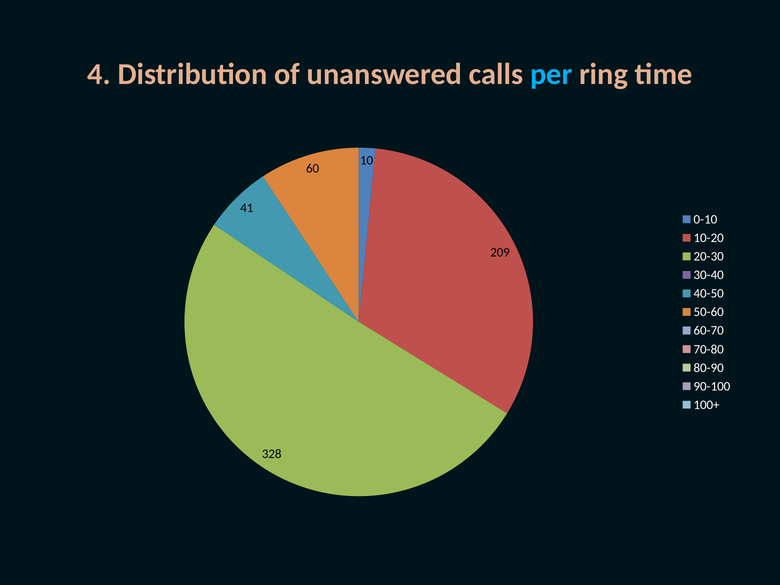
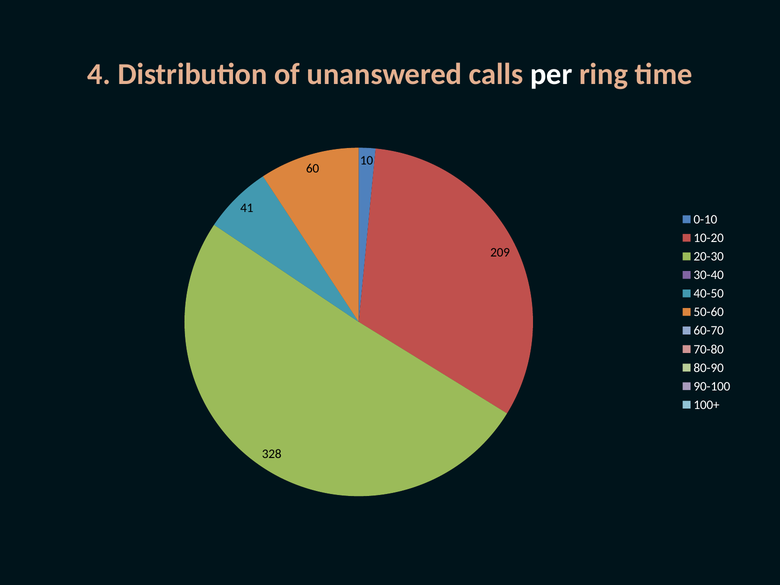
per colour: light blue -> white
